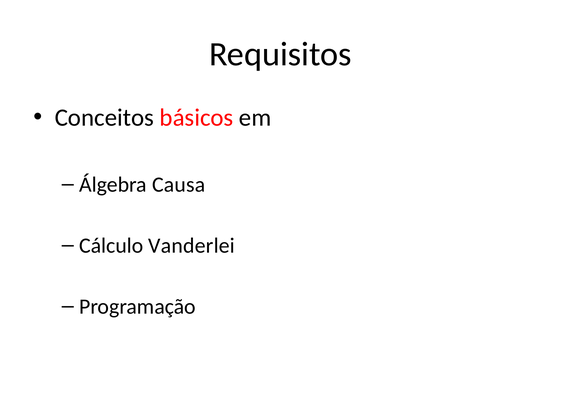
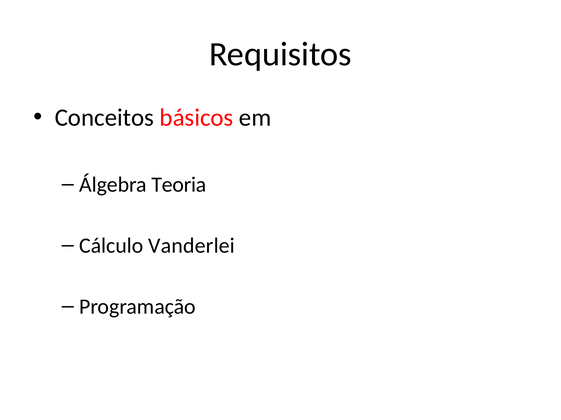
Causa: Causa -> Teoria
